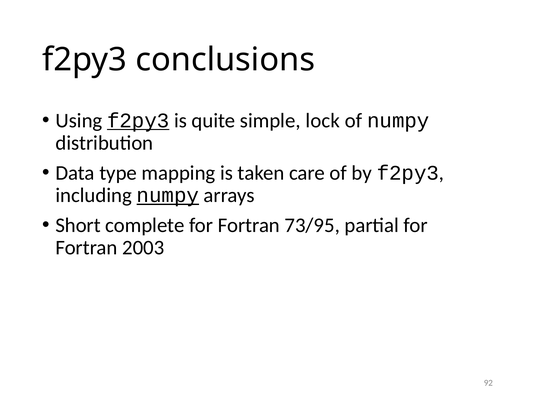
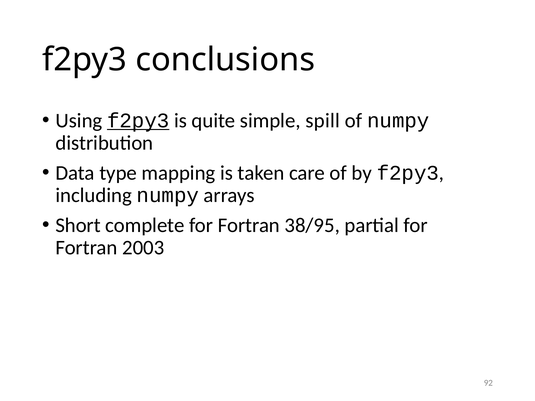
lock: lock -> spill
numpy at (168, 195) underline: present -> none
73/95: 73/95 -> 38/95
